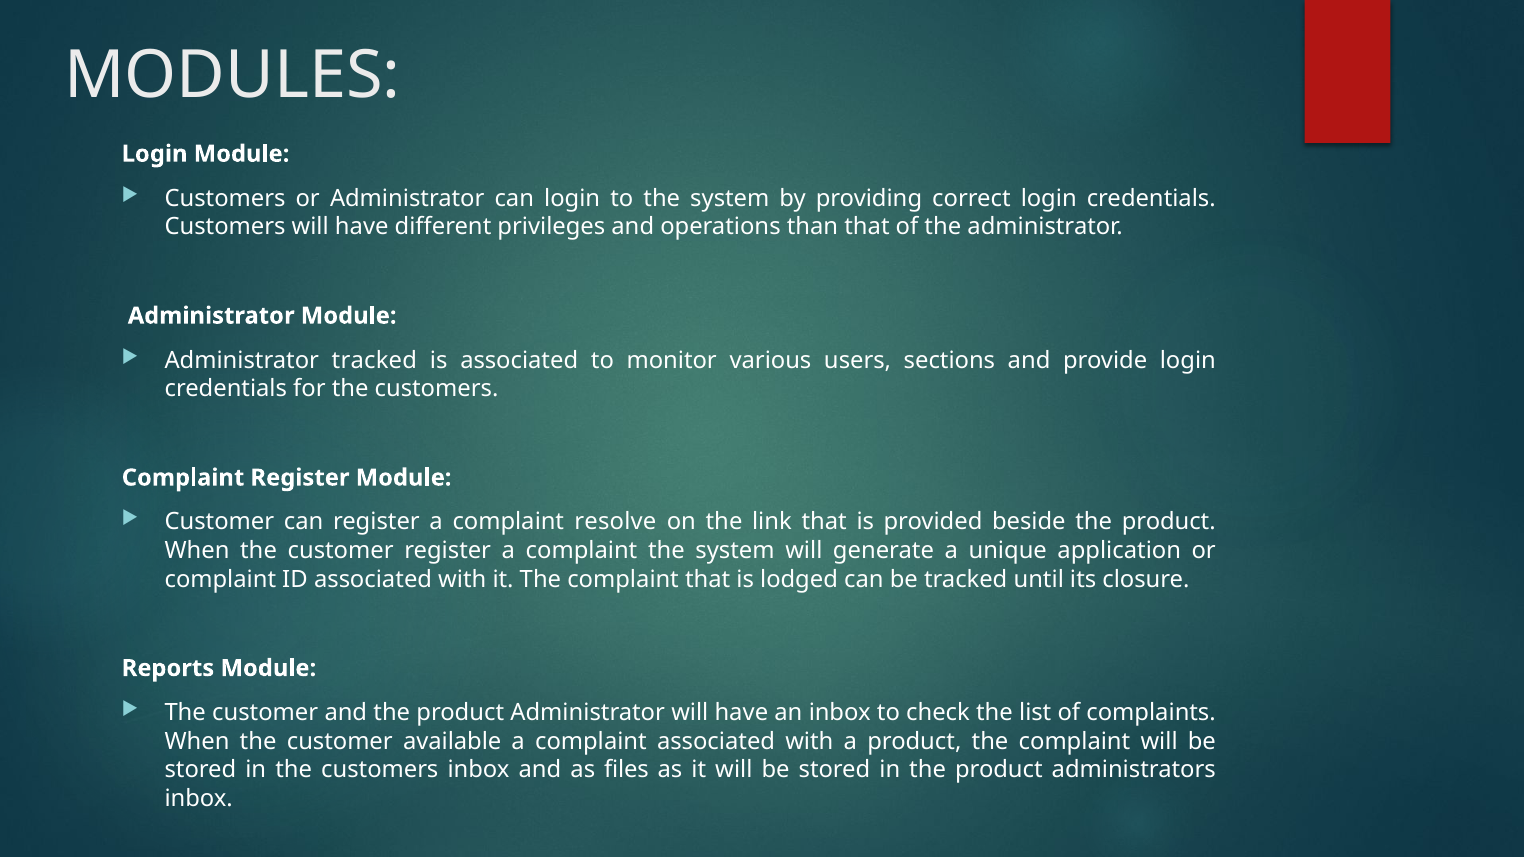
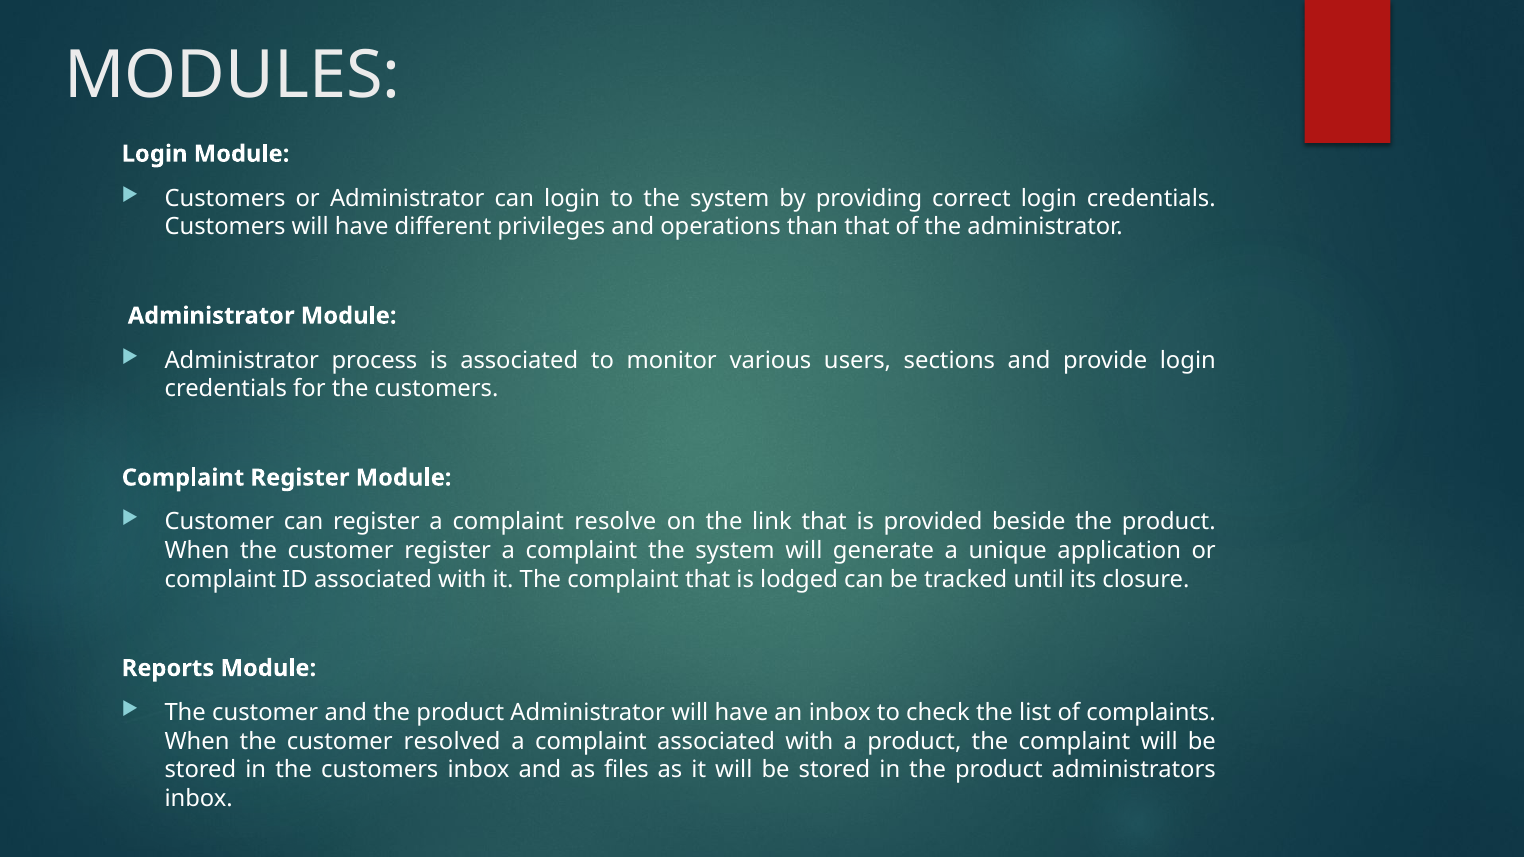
Administrator tracked: tracked -> process
available: available -> resolved
